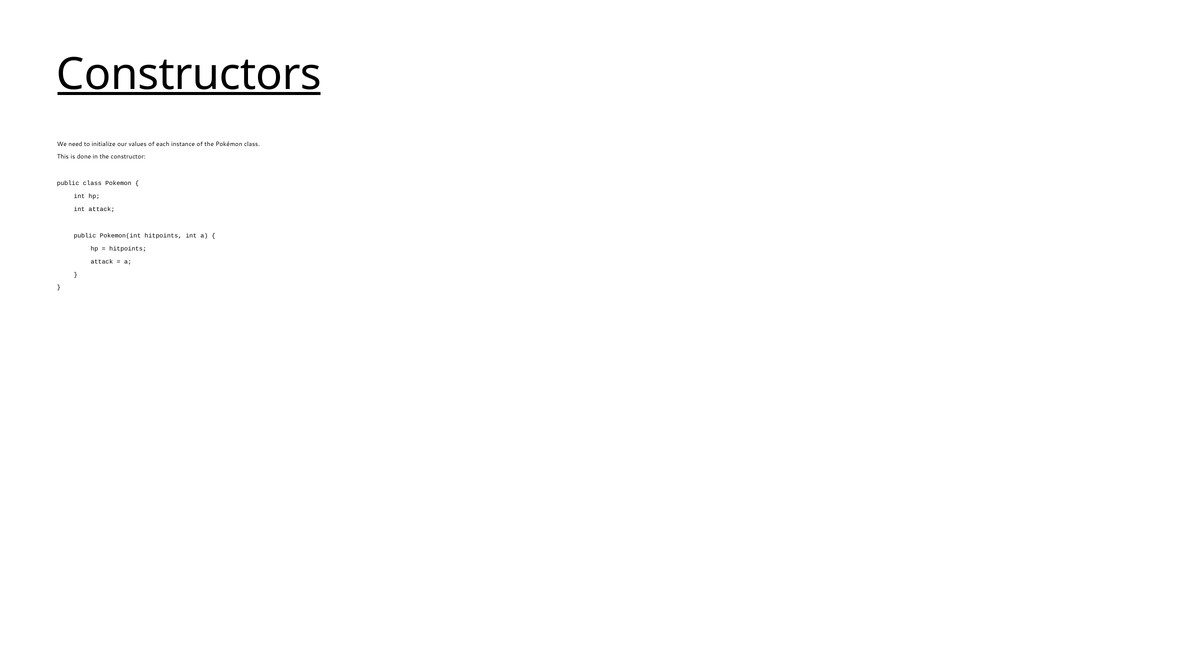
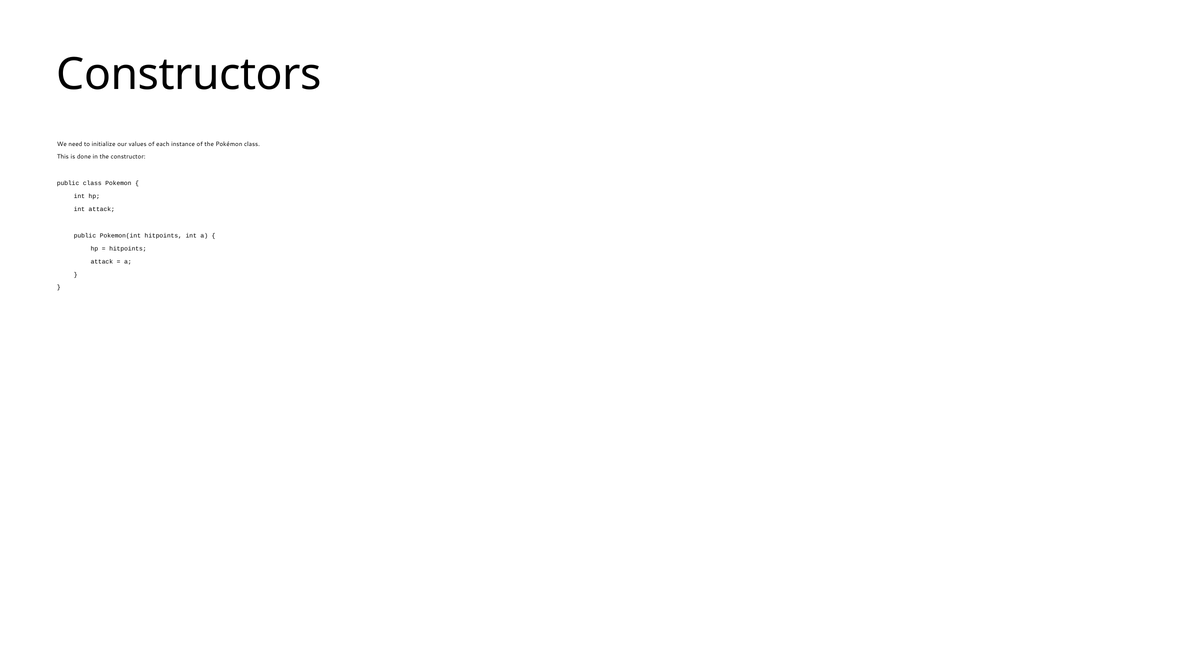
Constructors underline: present -> none
